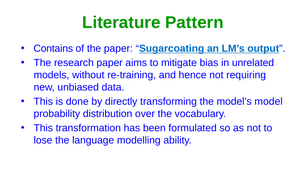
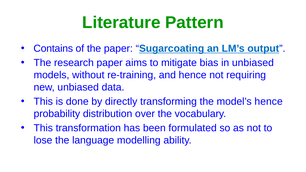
in unrelated: unrelated -> unbiased
model’s model: model -> hence
